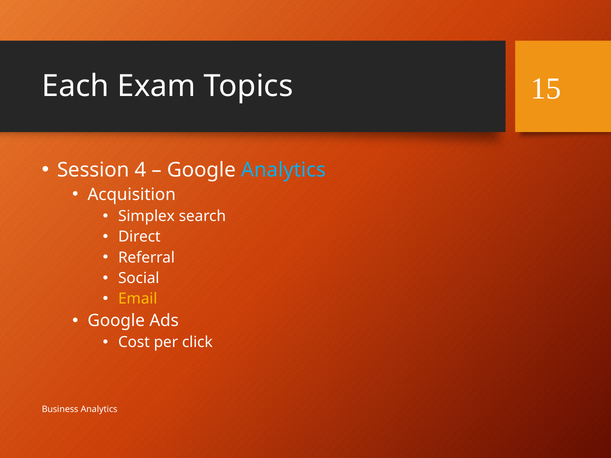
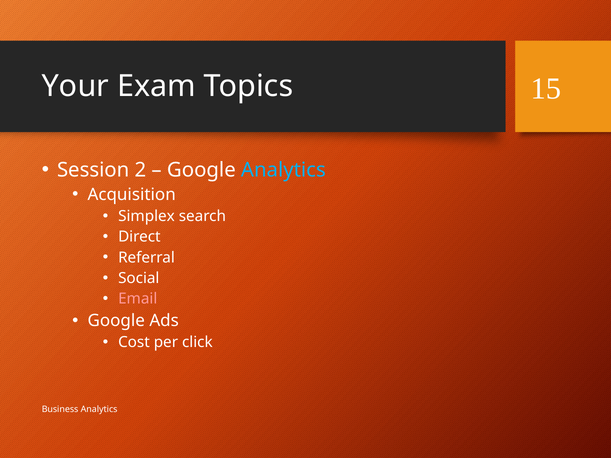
Each: Each -> Your
4: 4 -> 2
Email colour: yellow -> pink
